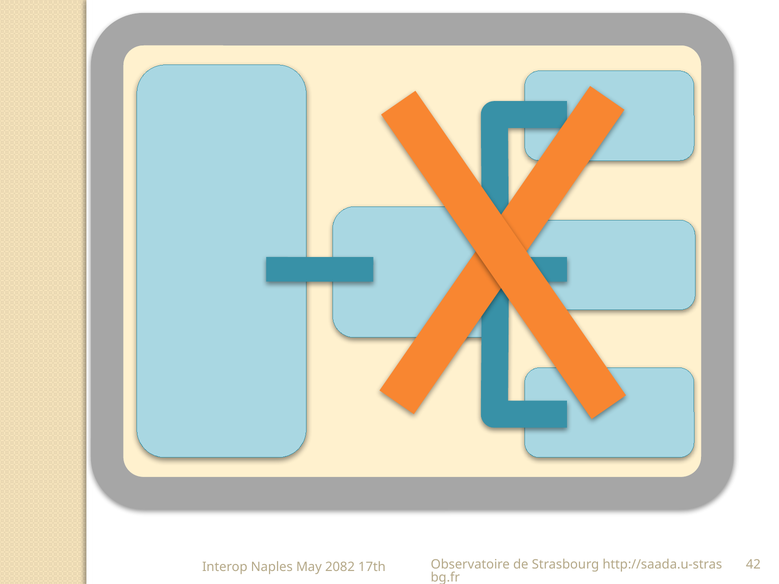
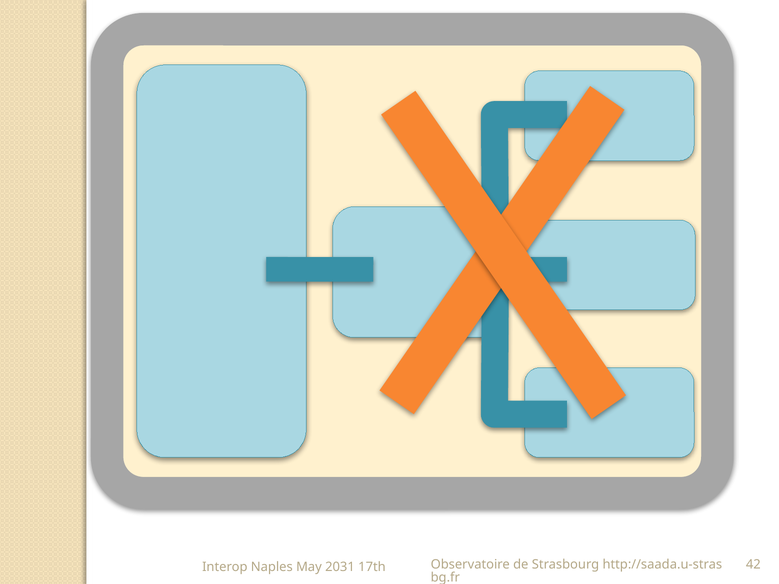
2082: 2082 -> 2031
